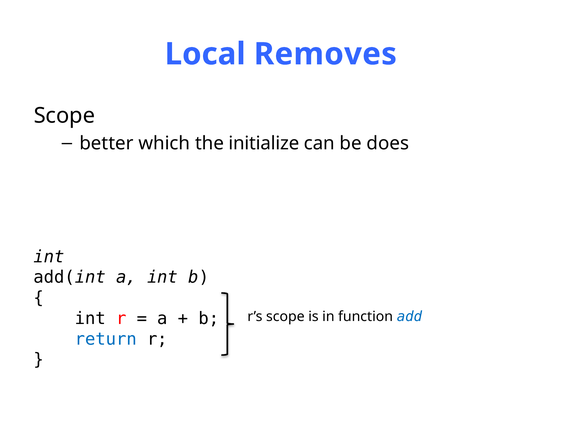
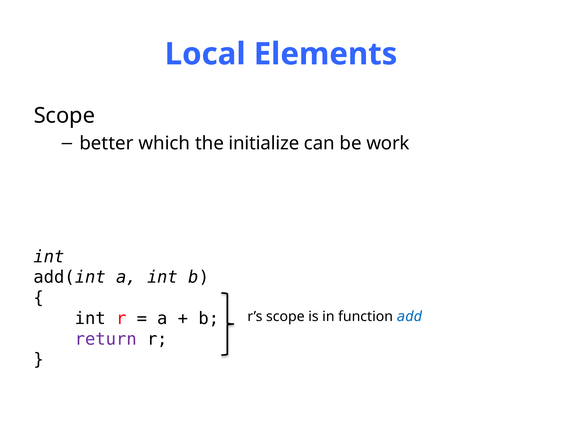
Removes: Removes -> Elements
does: does -> work
return colour: blue -> purple
